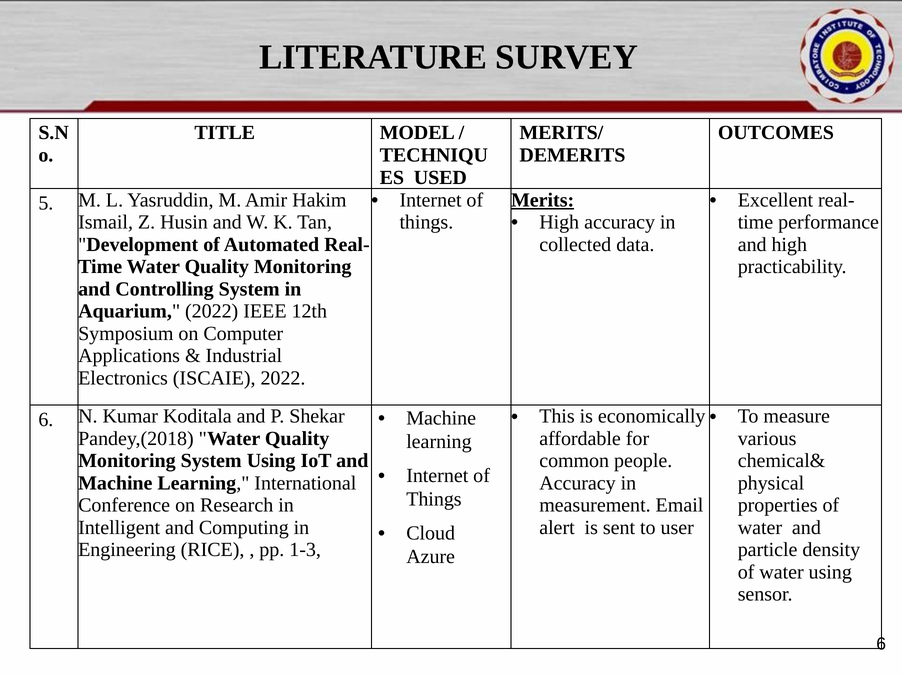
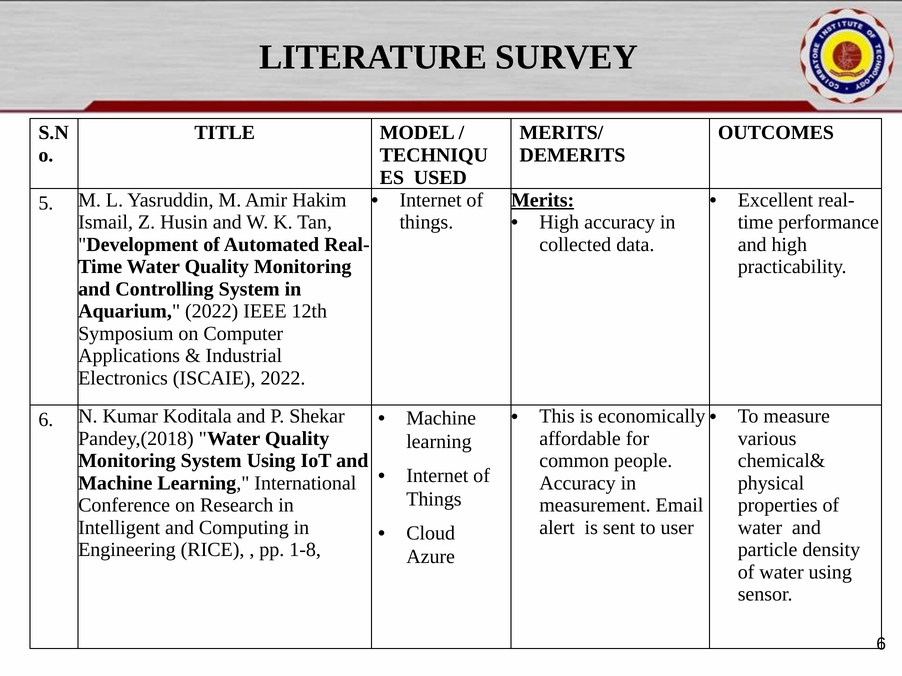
1-3: 1-3 -> 1-8
